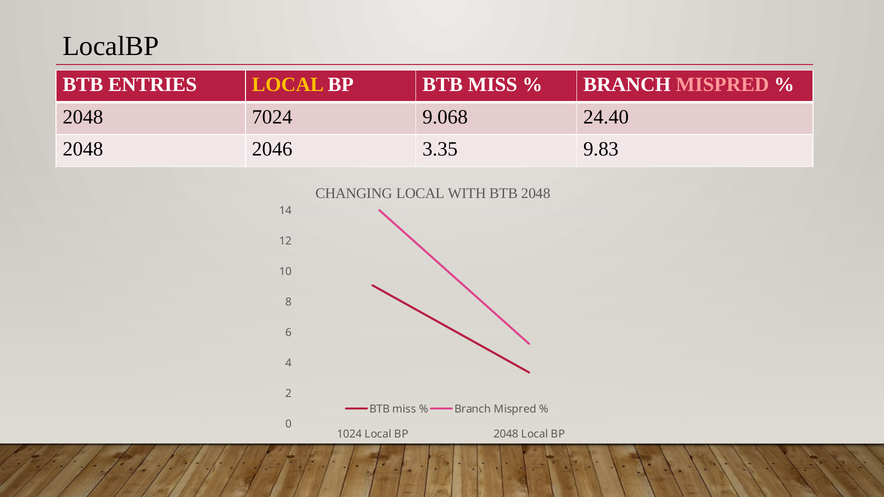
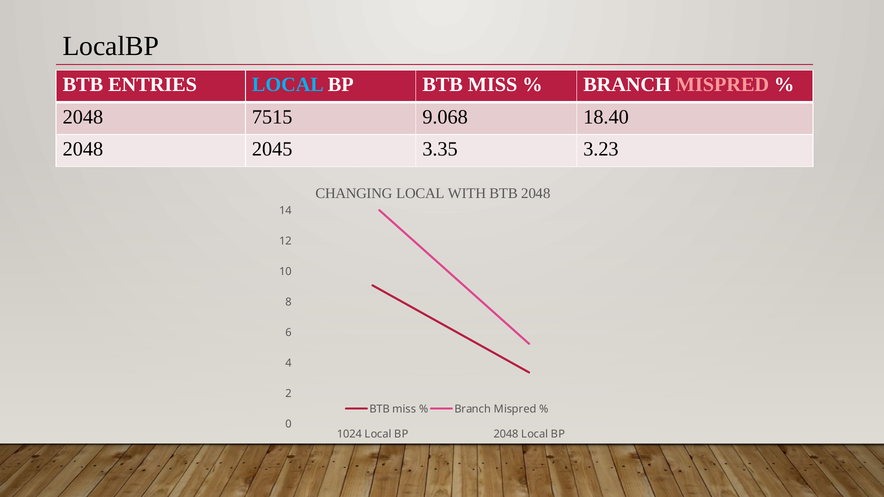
LOCAL at (288, 85) colour: yellow -> light blue
7024: 7024 -> 7515
24.40: 24.40 -> 18.40
2046: 2046 -> 2045
9.83: 9.83 -> 3.23
